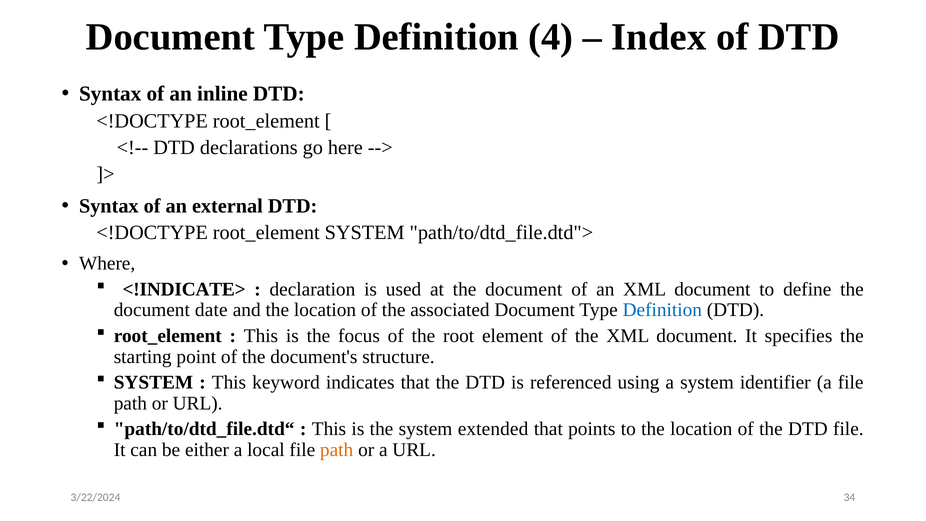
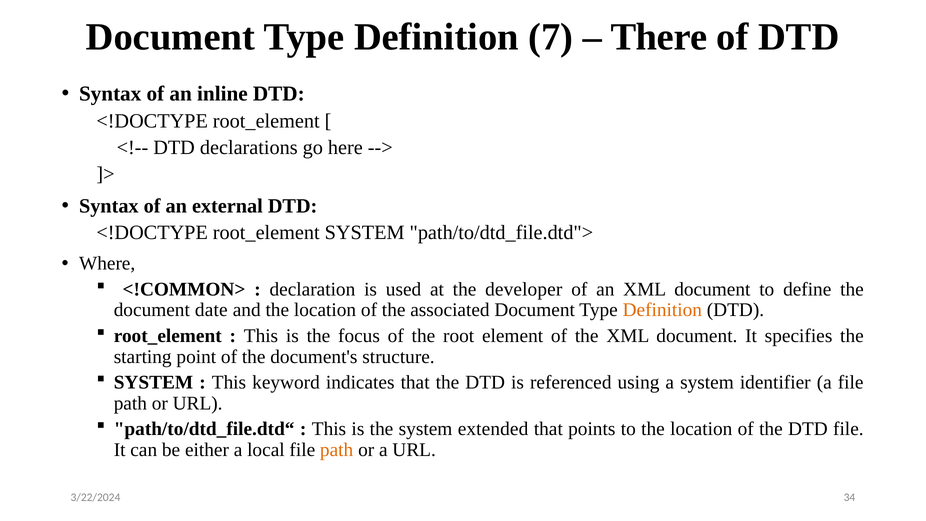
4: 4 -> 7
Index: Index -> There
<!INDICATE>: <!INDICATE> -> <!COMMON>
at the document: document -> developer
Definition at (662, 310) colour: blue -> orange
